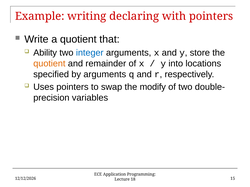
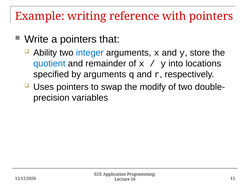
declaring: declaring -> reference
a quotient: quotient -> pointers
quotient at (49, 64) colour: orange -> blue
